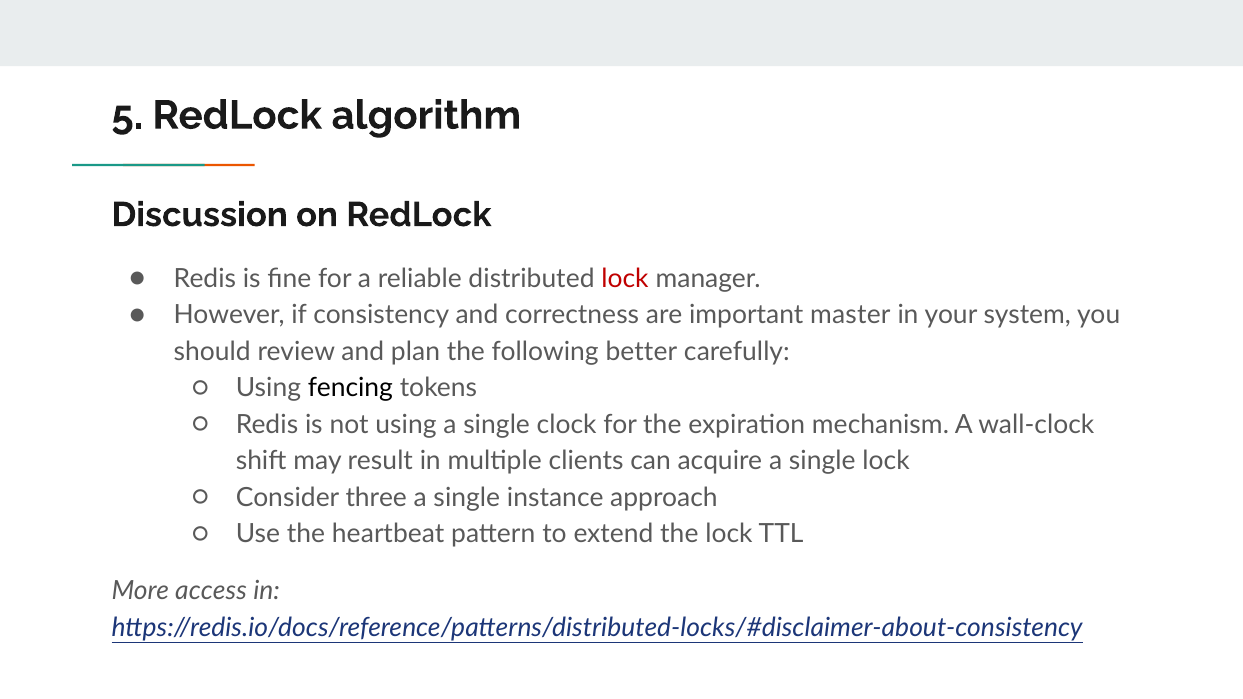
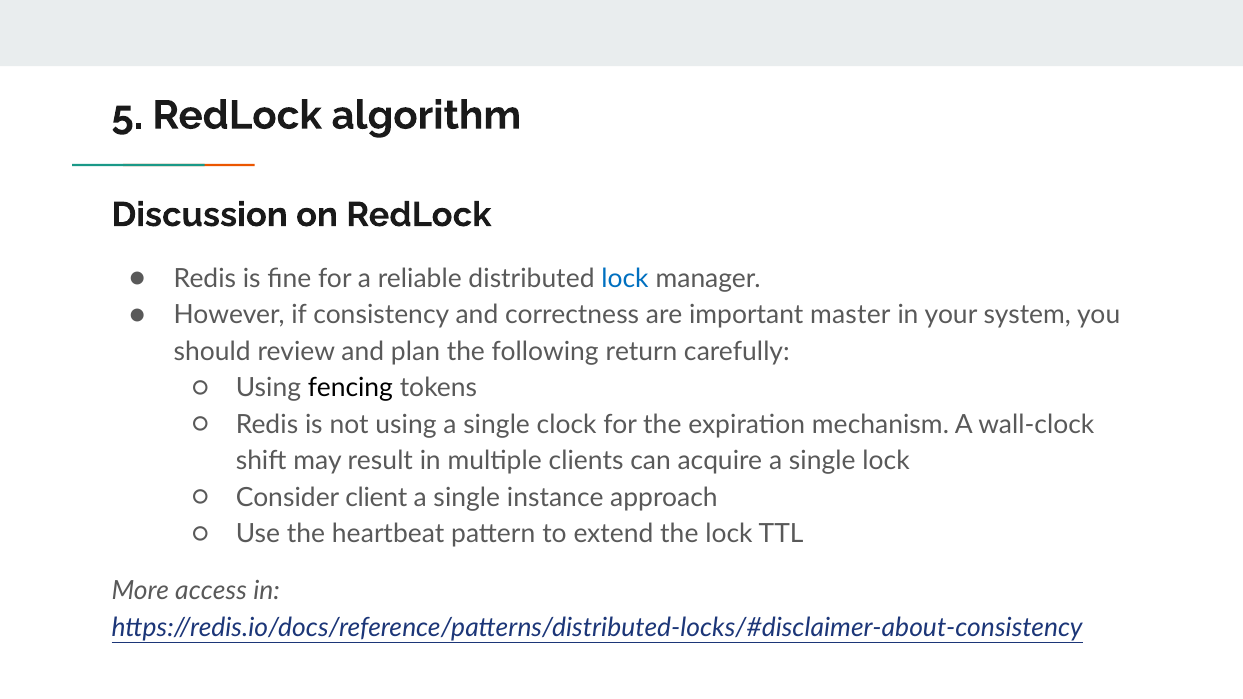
lock at (625, 279) colour: red -> blue
better: better -> return
three: three -> client
